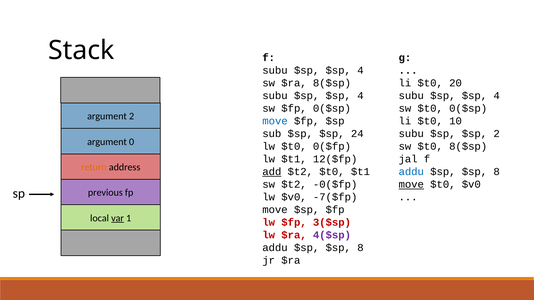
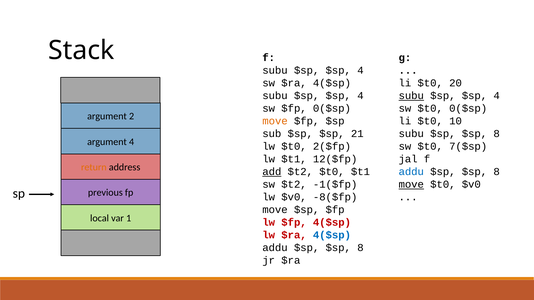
sw $ra 8($sp: 8($sp -> 4($sp
subu at (411, 96) underline: none -> present
move at (275, 121) colour: blue -> orange
24: 24 -> 21
subu $sp $sp 2: 2 -> 8
argument 0: 0 -> 4
0($fp: 0($fp -> 2($fp
$t0 8($sp: 8($sp -> 7($sp
-0($fp: -0($fp -> -1($fp
-7($fp: -7($fp -> -8($fp
var underline: present -> none
$fp 3($sp: 3($sp -> 4($sp
4($sp at (332, 235) colour: purple -> blue
